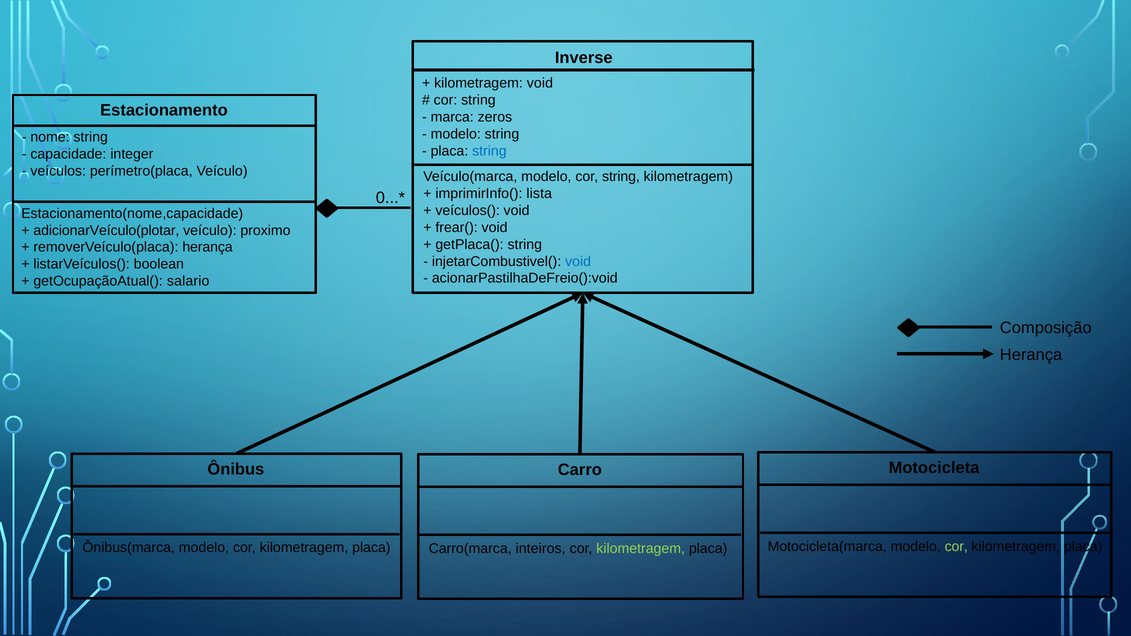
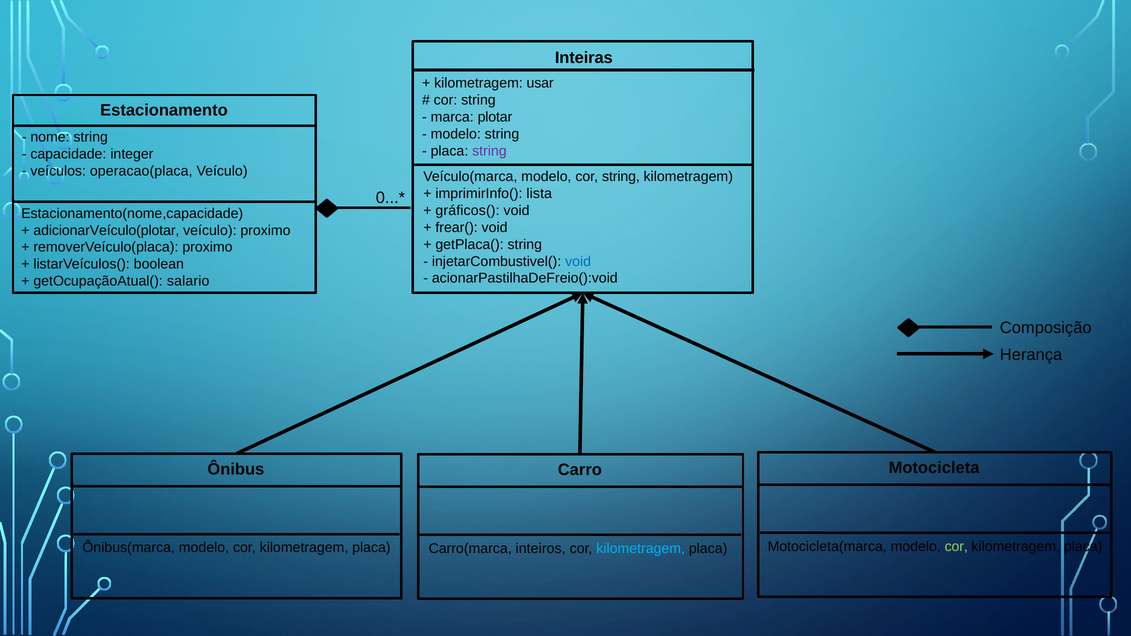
Inverse: Inverse -> Inteiras
kilometragem void: void -> usar
zeros: zeros -> plotar
string at (489, 151) colour: blue -> purple
perímetro(placa: perímetro(placa -> operacao(placa
veículos(: veículos( -> gráficos(
removerVeículo(placa herança: herança -> proximo
kilometragem at (641, 549) colour: light green -> light blue
